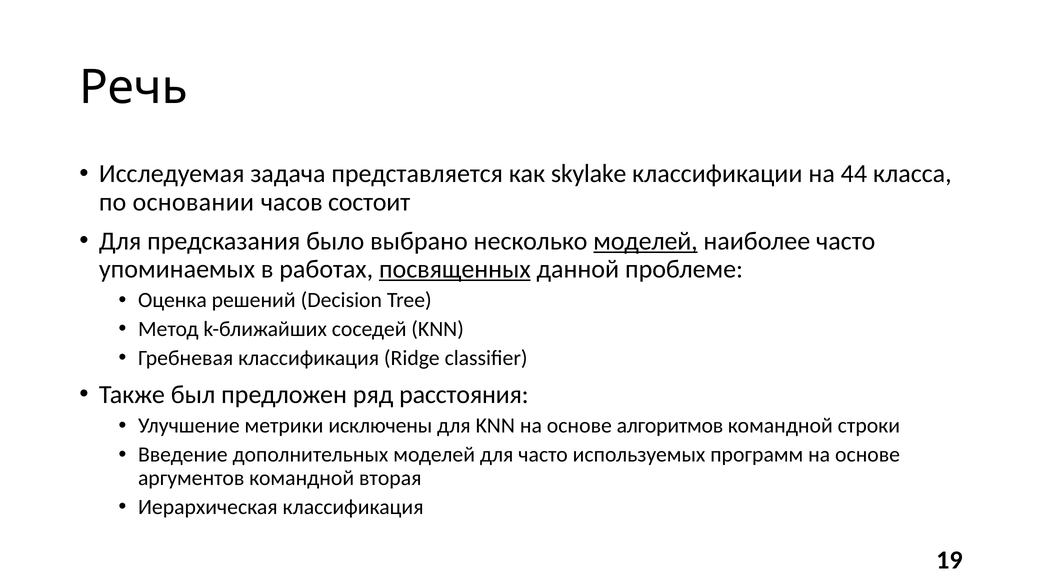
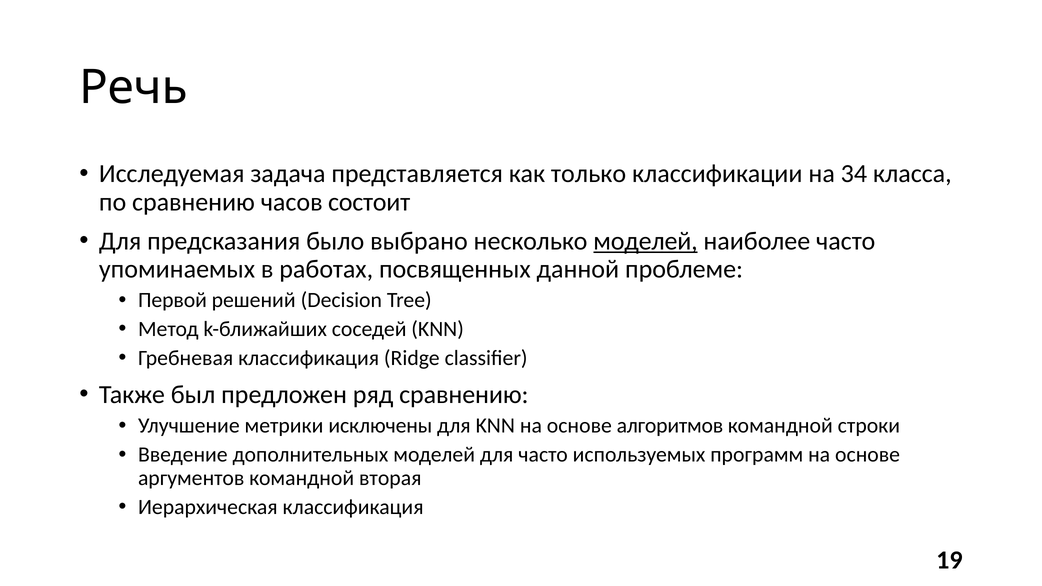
skylake: skylake -> только
44: 44 -> 34
по основании: основании -> сравнению
посвященных underline: present -> none
Оценка: Оценка -> Первой
ряд расстояния: расстояния -> сравнению
